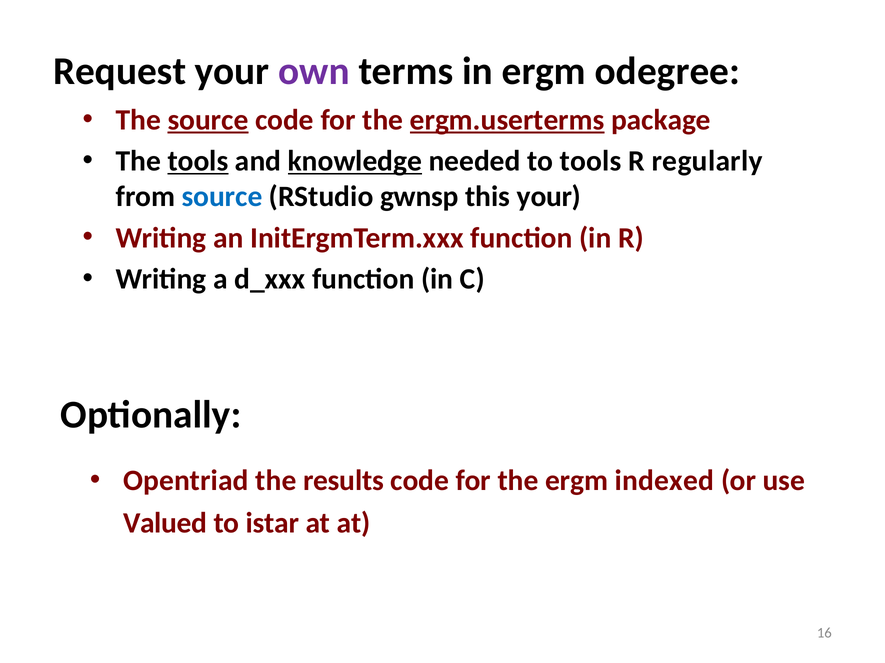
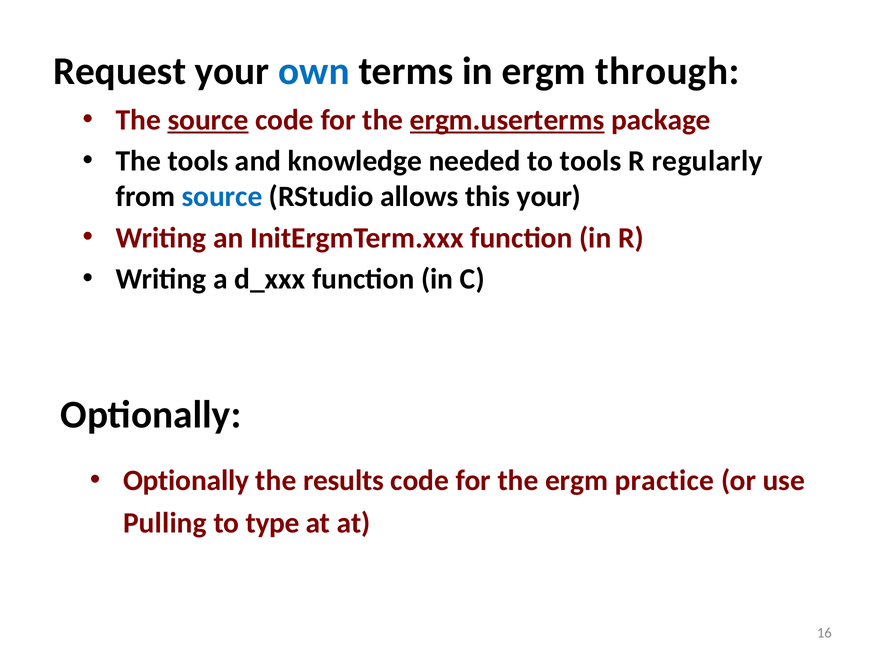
own colour: purple -> blue
odegree: odegree -> through
tools at (198, 161) underline: present -> none
knowledge underline: present -> none
gwnsp: gwnsp -> allows
Opentriad at (186, 481): Opentriad -> Optionally
indexed: indexed -> practice
Valued: Valued -> Pulling
istar: istar -> type
